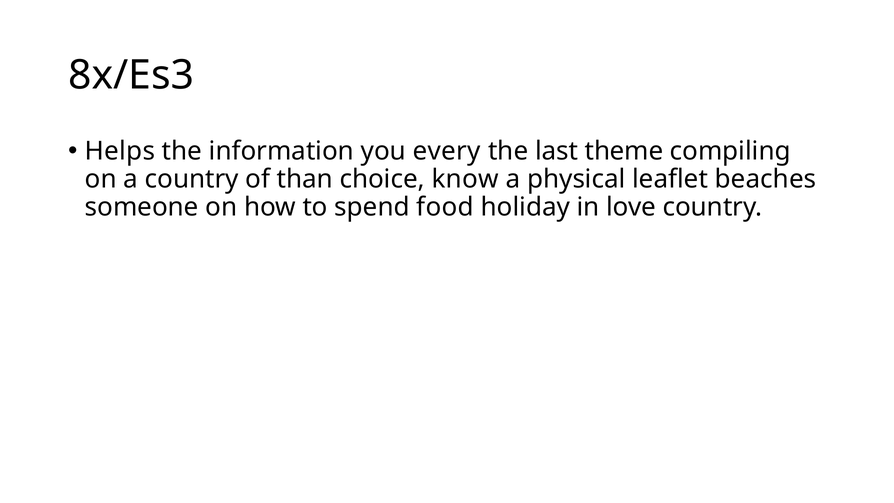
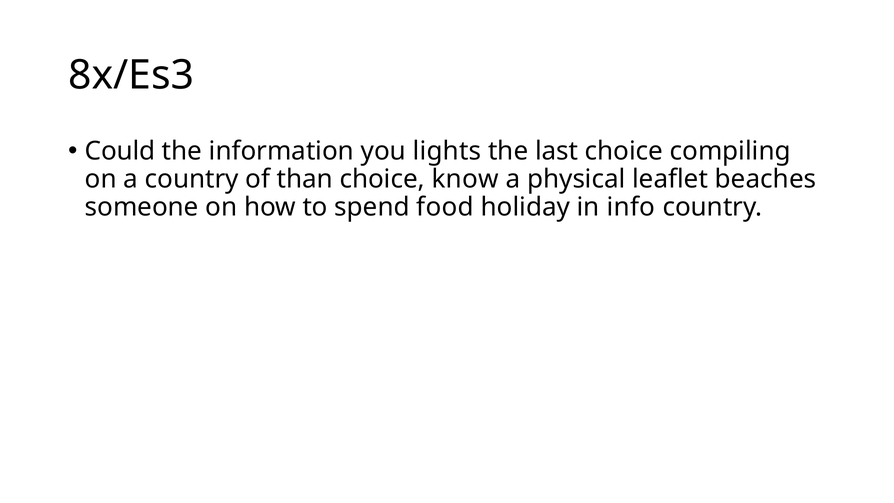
Helps: Helps -> Could
every: every -> lights
last theme: theme -> choice
love: love -> info
